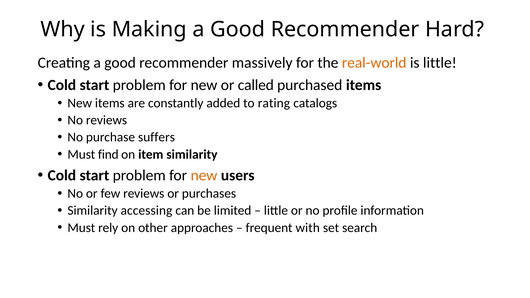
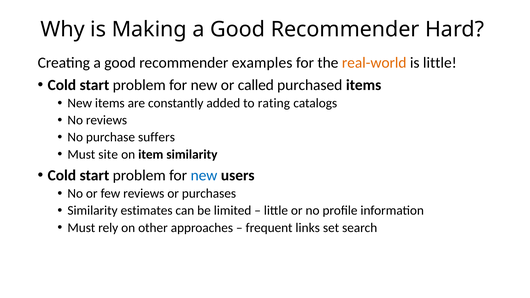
massively: massively -> examples
find: find -> site
new at (204, 175) colour: orange -> blue
accessing: accessing -> estimates
with: with -> links
